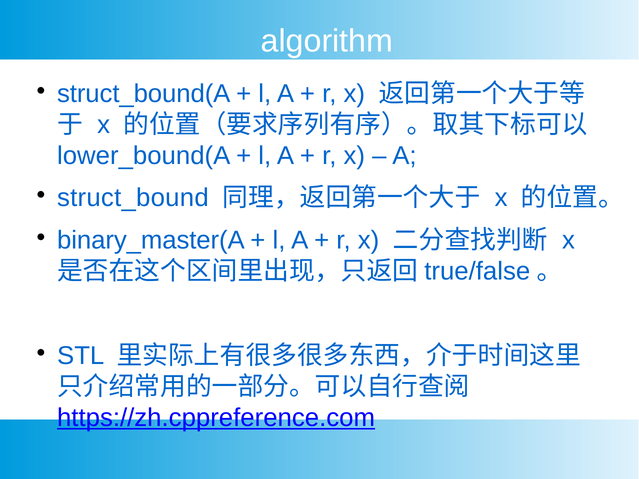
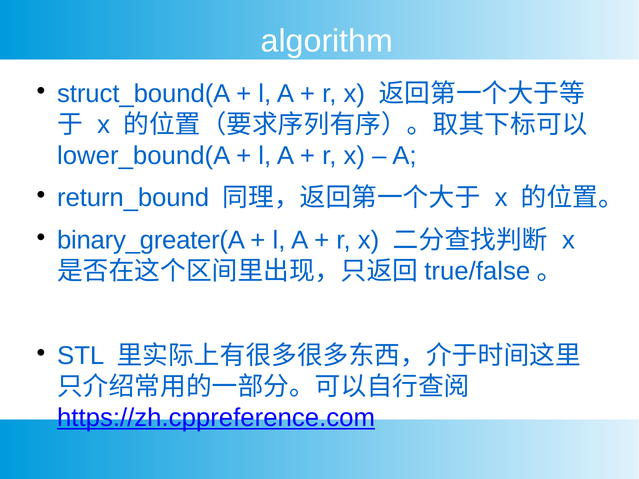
struct_bound: struct_bound -> return_bound
binary_master(A: binary_master(A -> binary_greater(A
